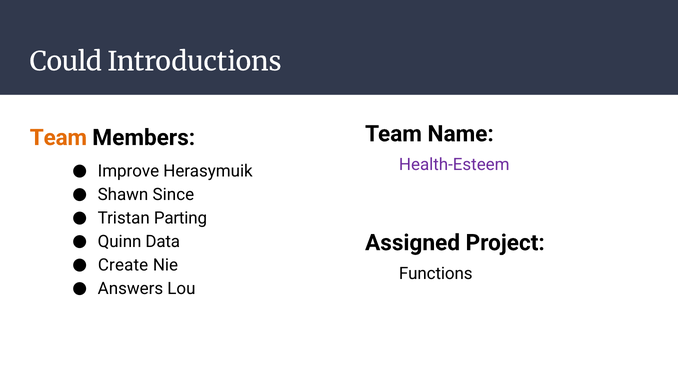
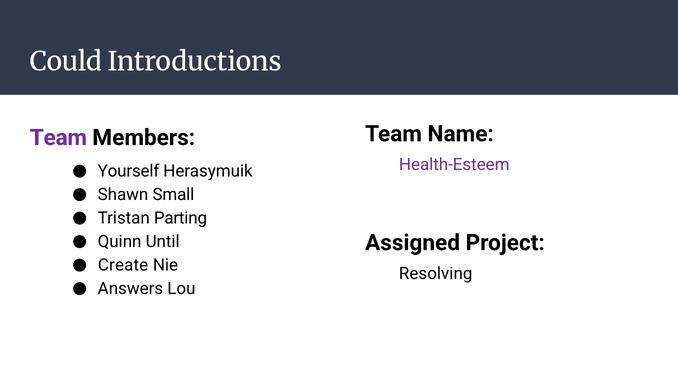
Team at (58, 137) colour: orange -> purple
Improve: Improve -> Yourself
Since: Since -> Small
Data: Data -> Until
Functions: Functions -> Resolving
